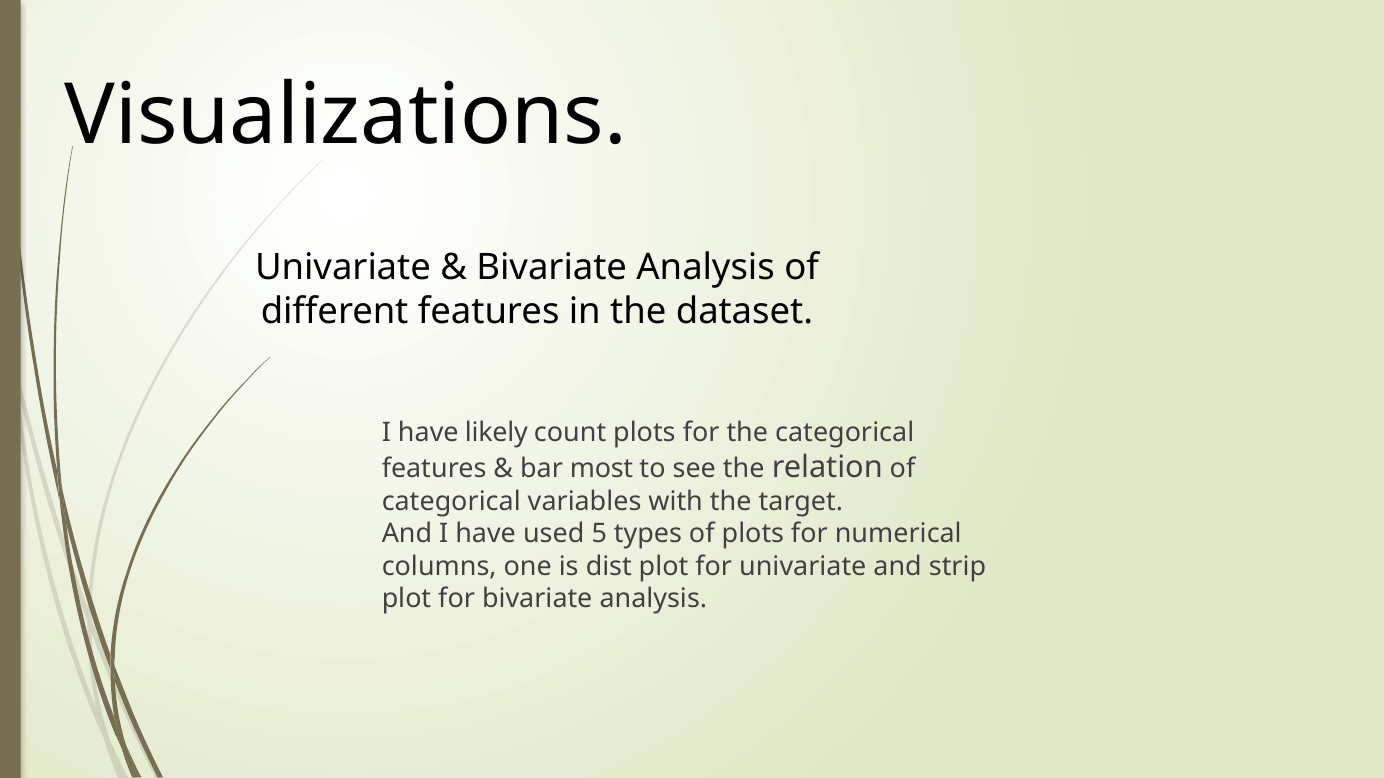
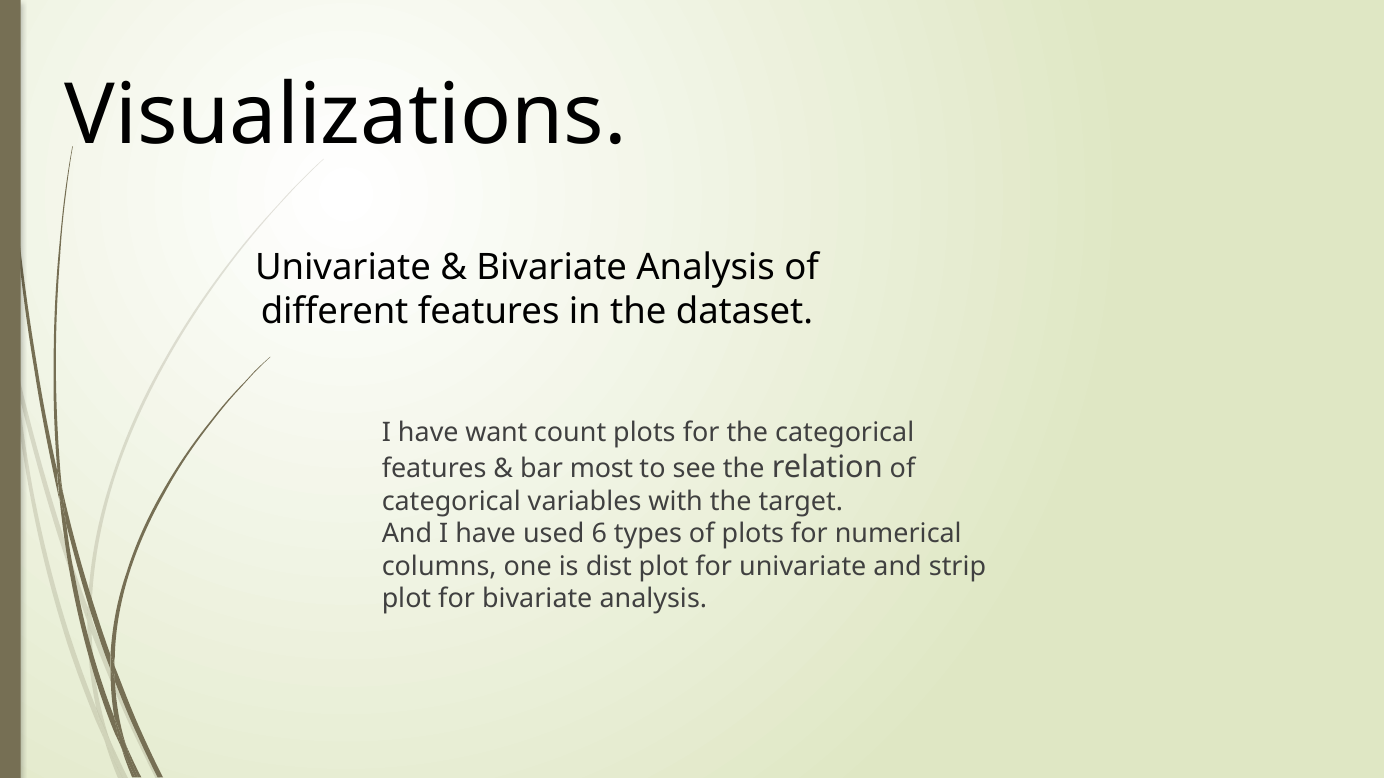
likely: likely -> want
5: 5 -> 6
